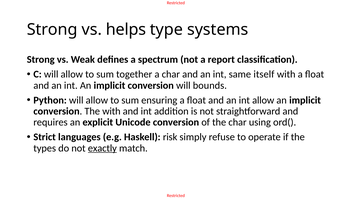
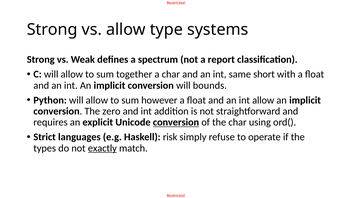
vs helps: helps -> allow
itself: itself -> short
ensuring: ensuring -> however
The with: with -> zero
conversion at (176, 122) underline: none -> present
